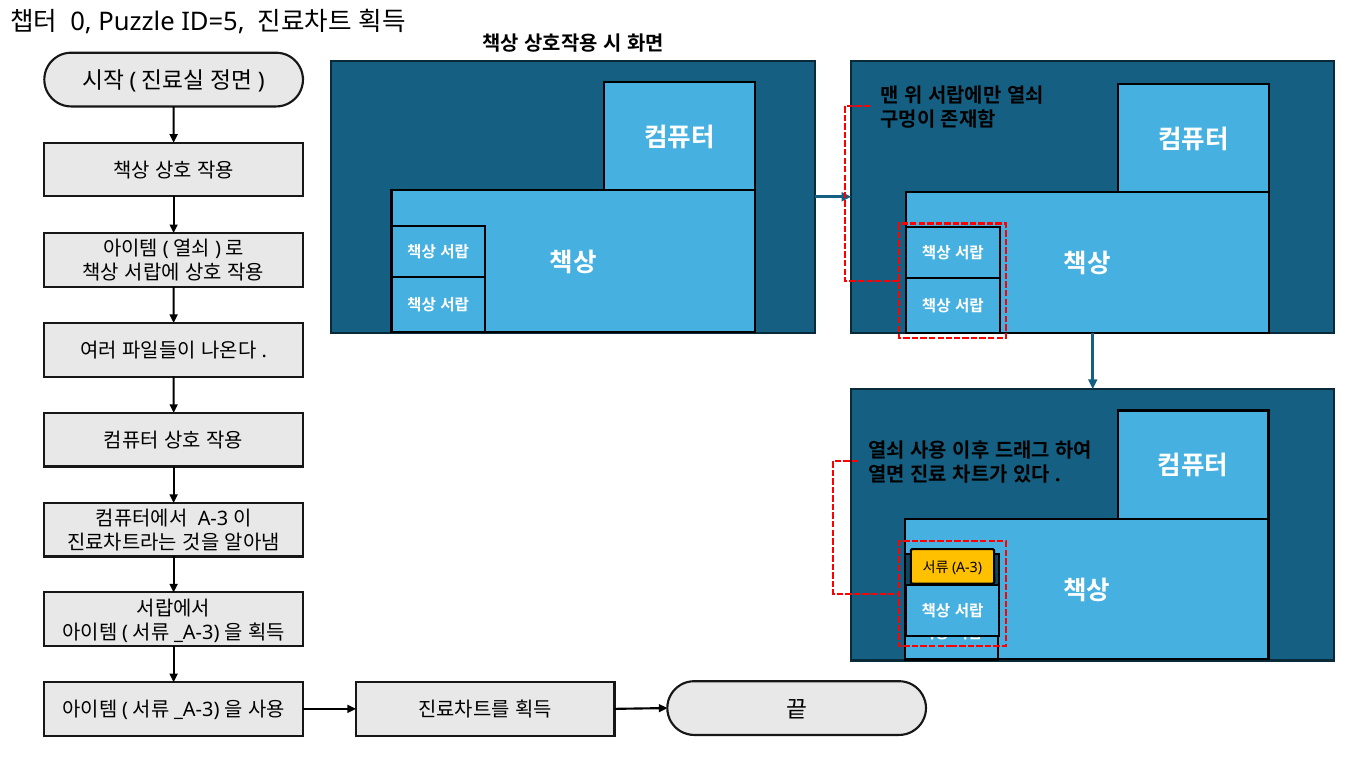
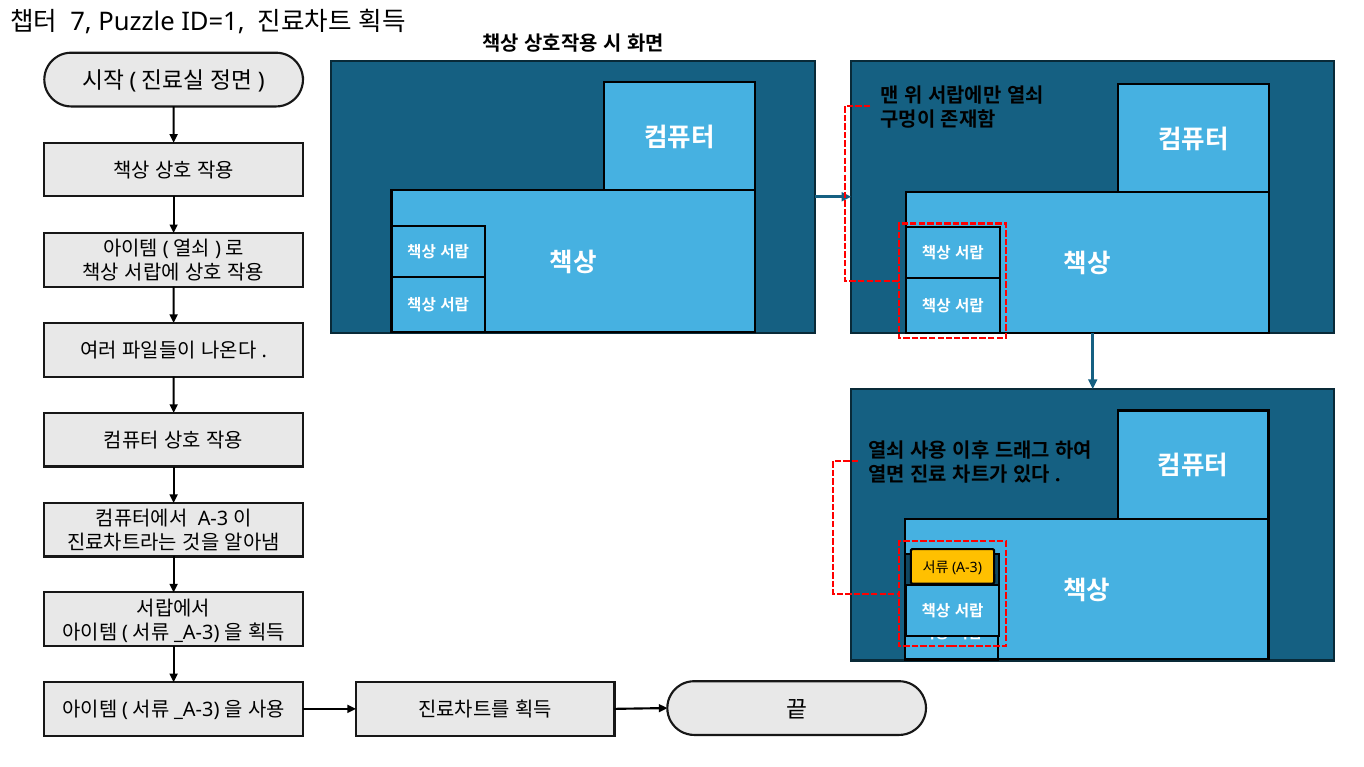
0: 0 -> 7
ID=5: ID=5 -> ID=1
